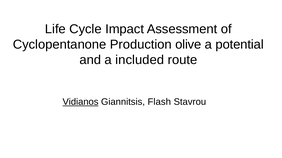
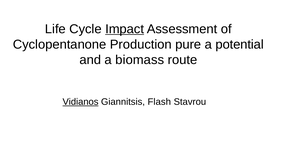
Impact underline: none -> present
olive: olive -> pure
included: included -> biomass
